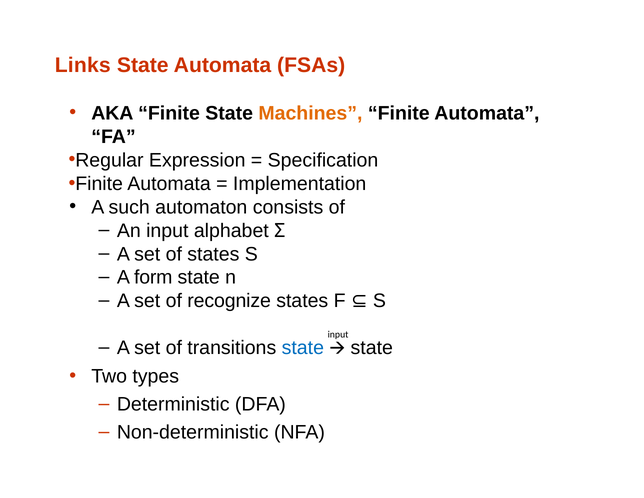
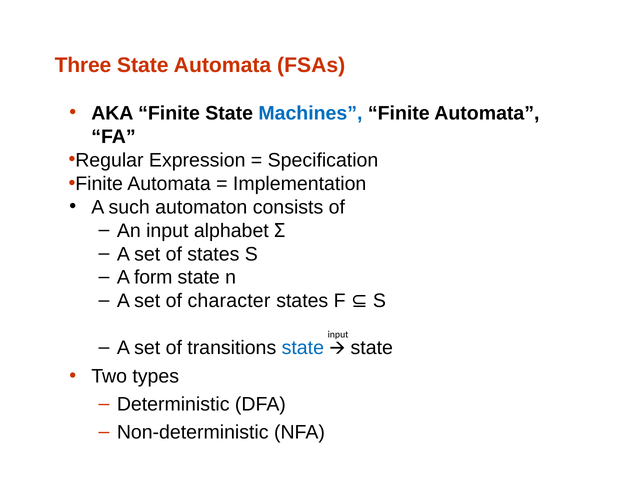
Links: Links -> Three
Machines colour: orange -> blue
recognize: recognize -> character
